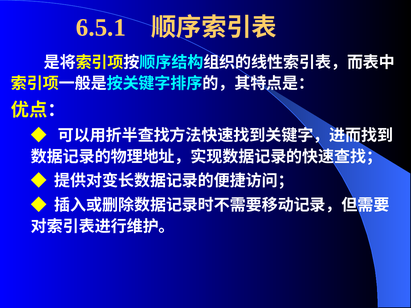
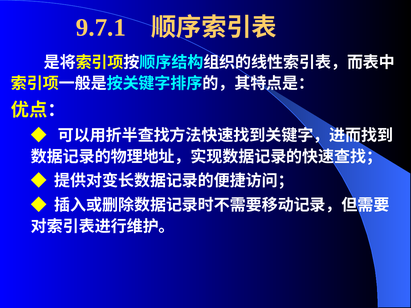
6.5.1: 6.5.1 -> 9.7.1
